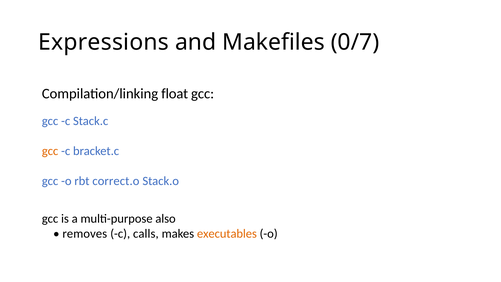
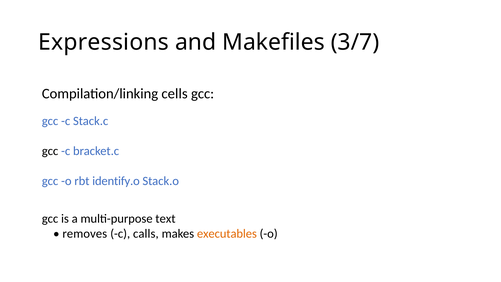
0/7: 0/7 -> 3/7
float: float -> cells
gcc at (50, 151) colour: orange -> black
correct.o: correct.o -> identify.o
also: also -> text
